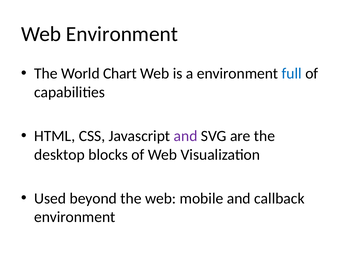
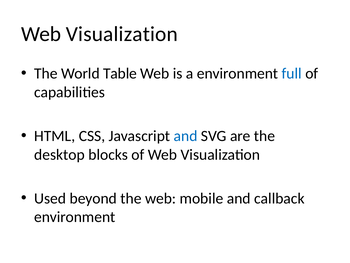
Environment at (122, 34): Environment -> Visualization
Chart: Chart -> Table
and at (186, 136) colour: purple -> blue
